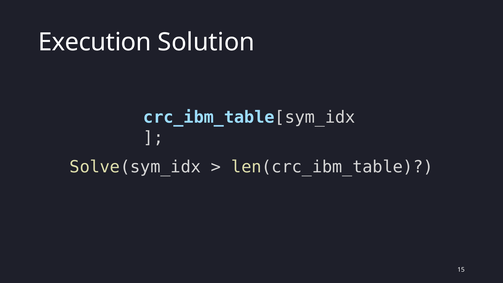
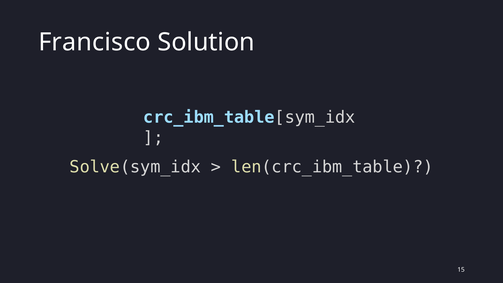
Execution: Execution -> Francisco
